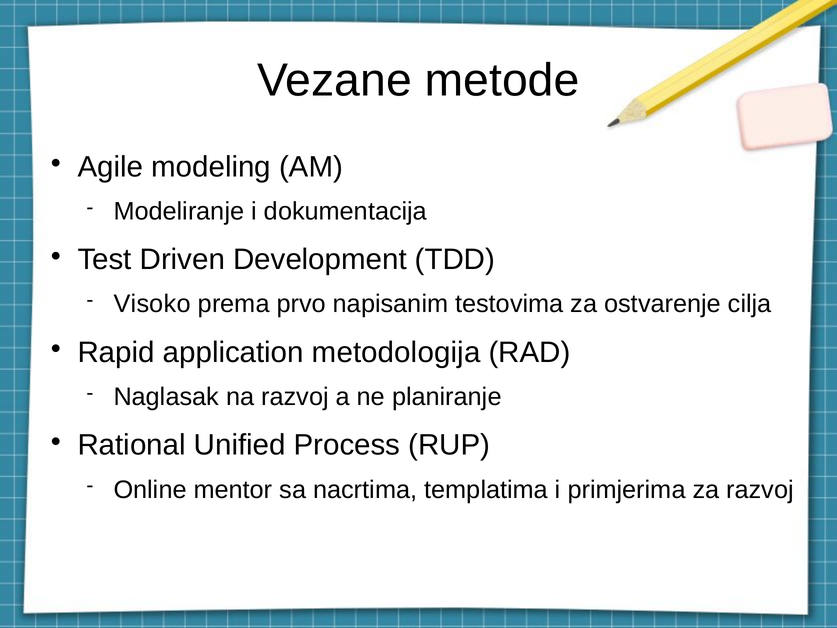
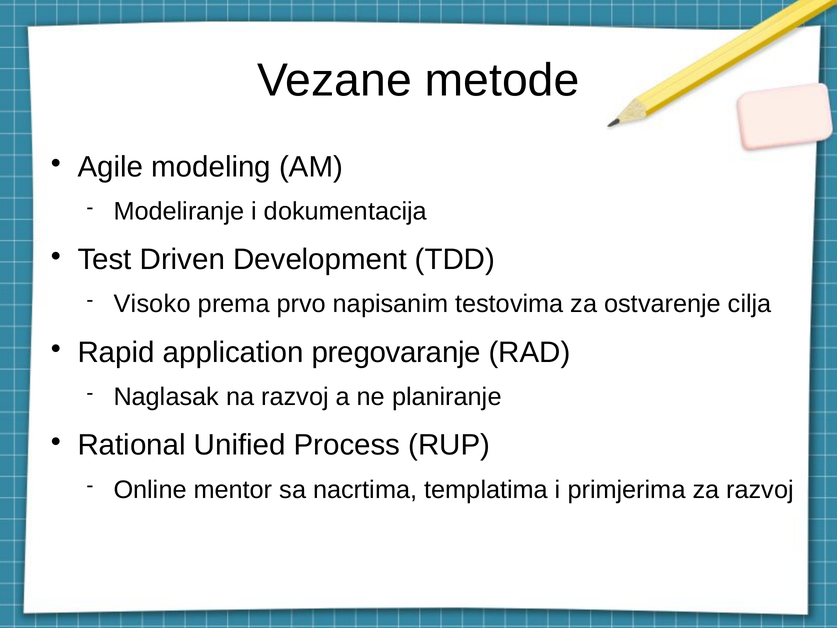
metodologija: metodologija -> pregovaranje
